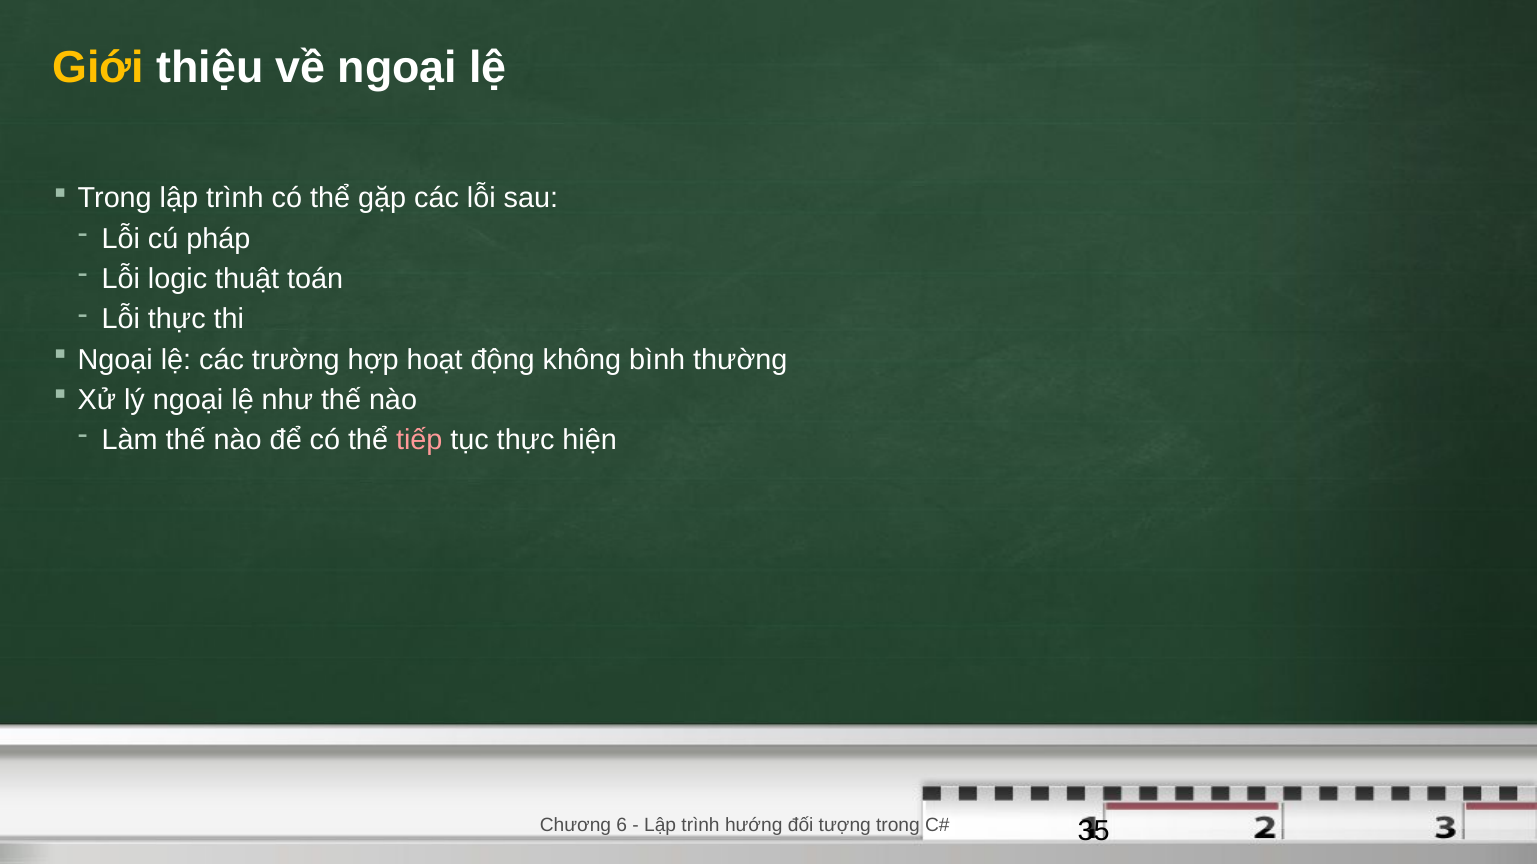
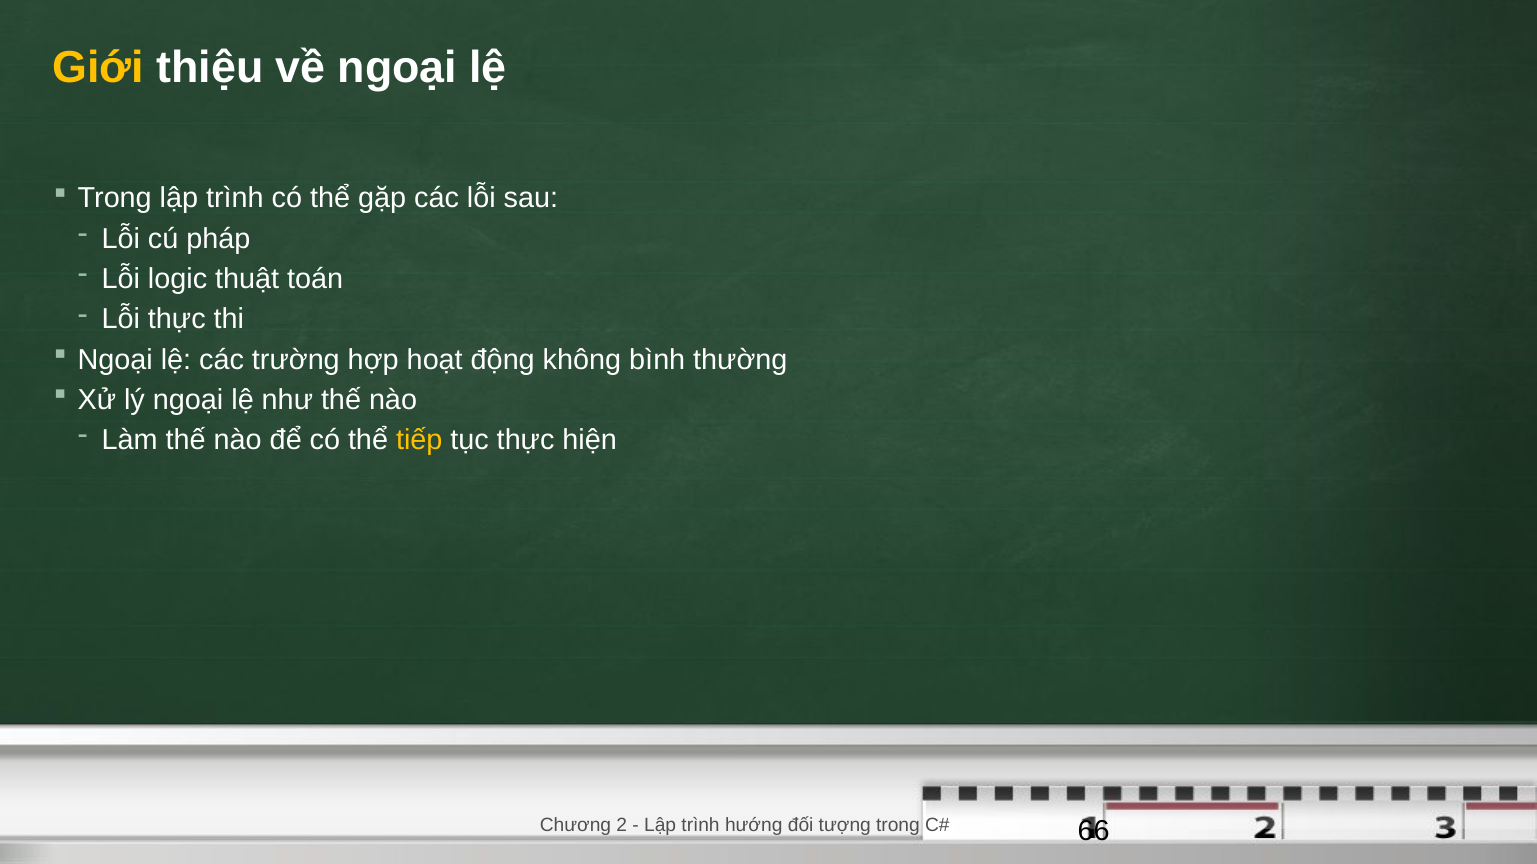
tiếp colour: pink -> yellow
6: 6 -> 2
35: 35 -> 66
